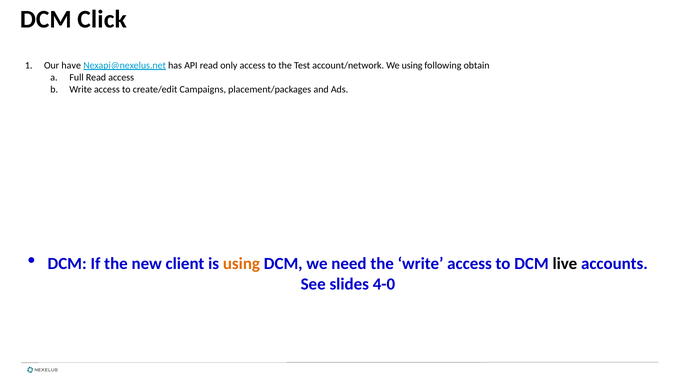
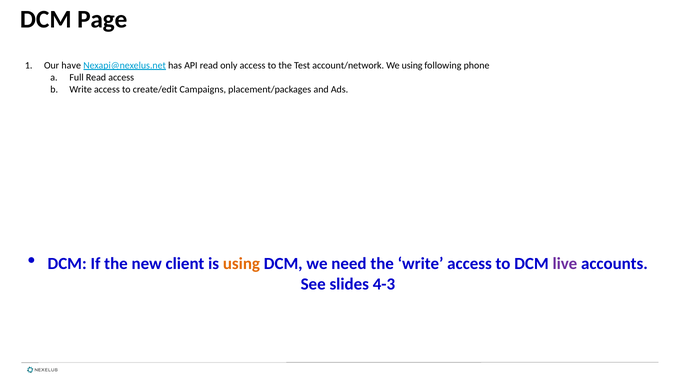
Click: Click -> Page
obtain: obtain -> phone
live colour: black -> purple
4-0: 4-0 -> 4-3
